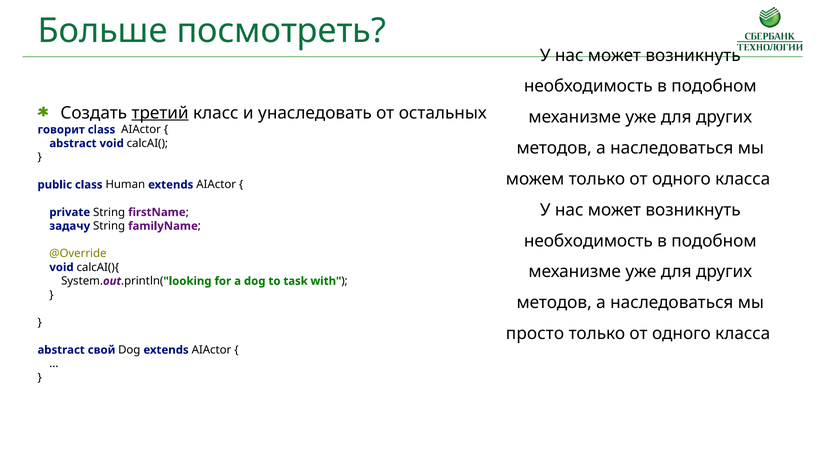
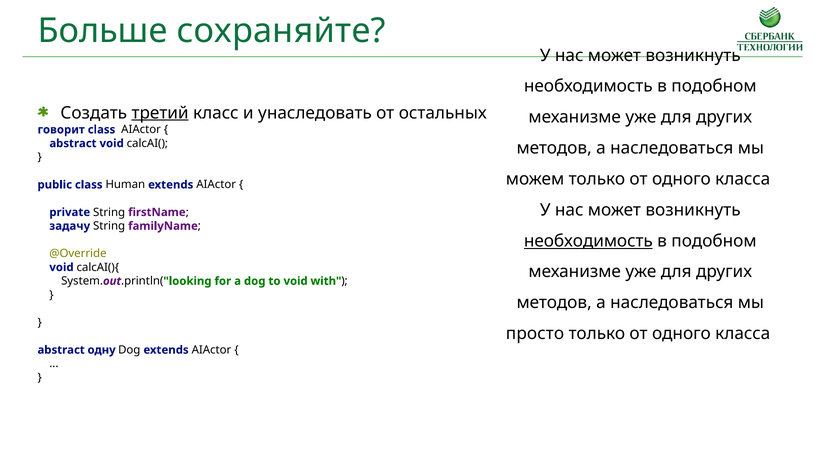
посмотреть: посмотреть -> сохраняйте
необходимость at (588, 241) underline: none -> present
to task: task -> void
свой: свой -> одну
